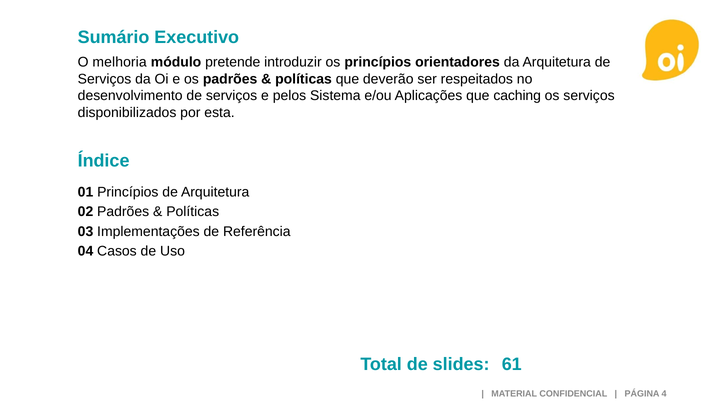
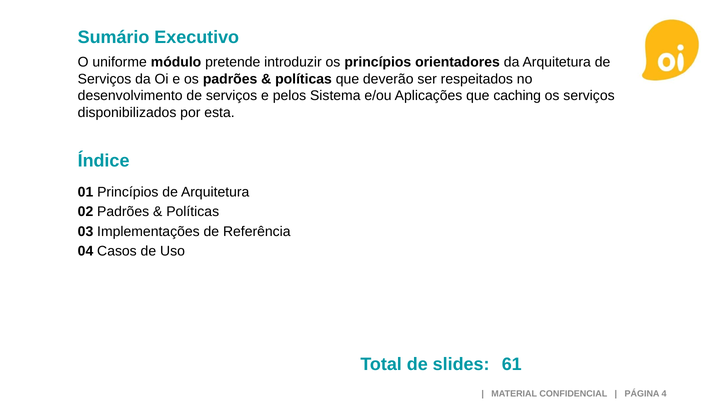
melhoria: melhoria -> uniforme
